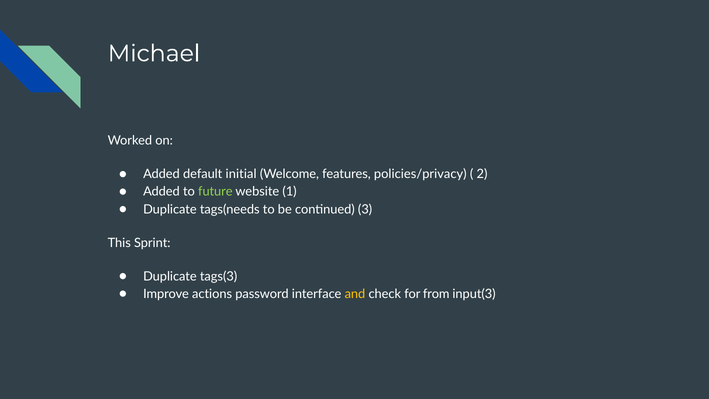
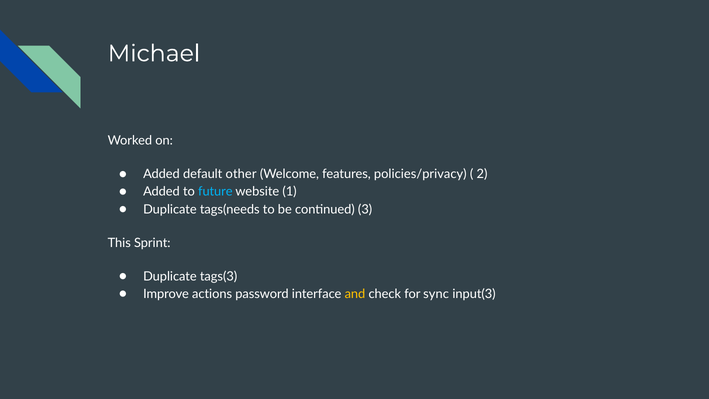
initial: initial -> other
future colour: light green -> light blue
from: from -> sync
